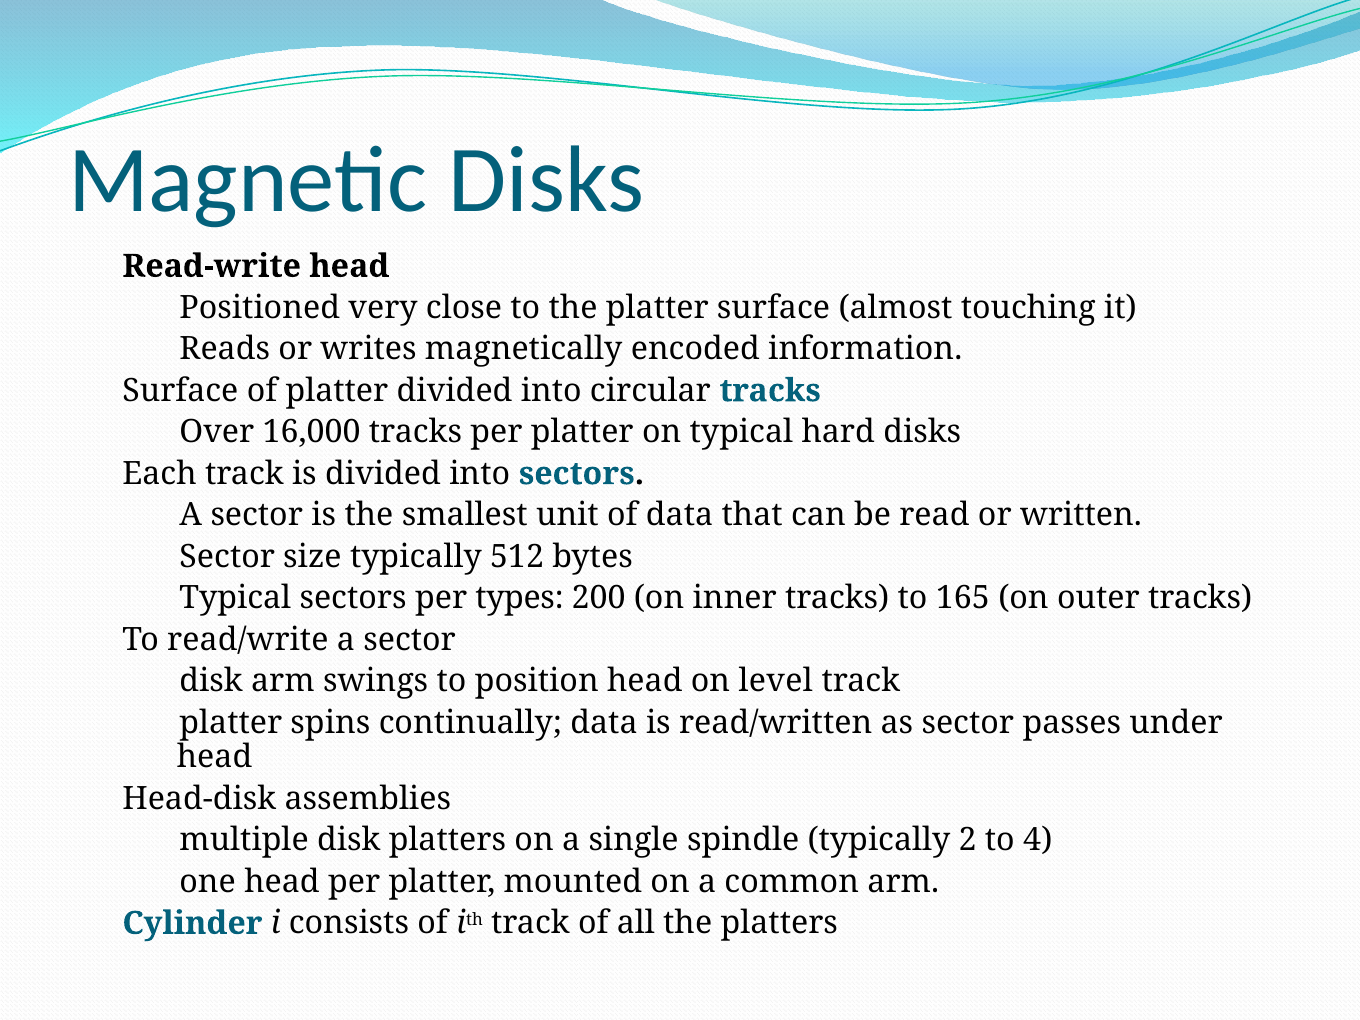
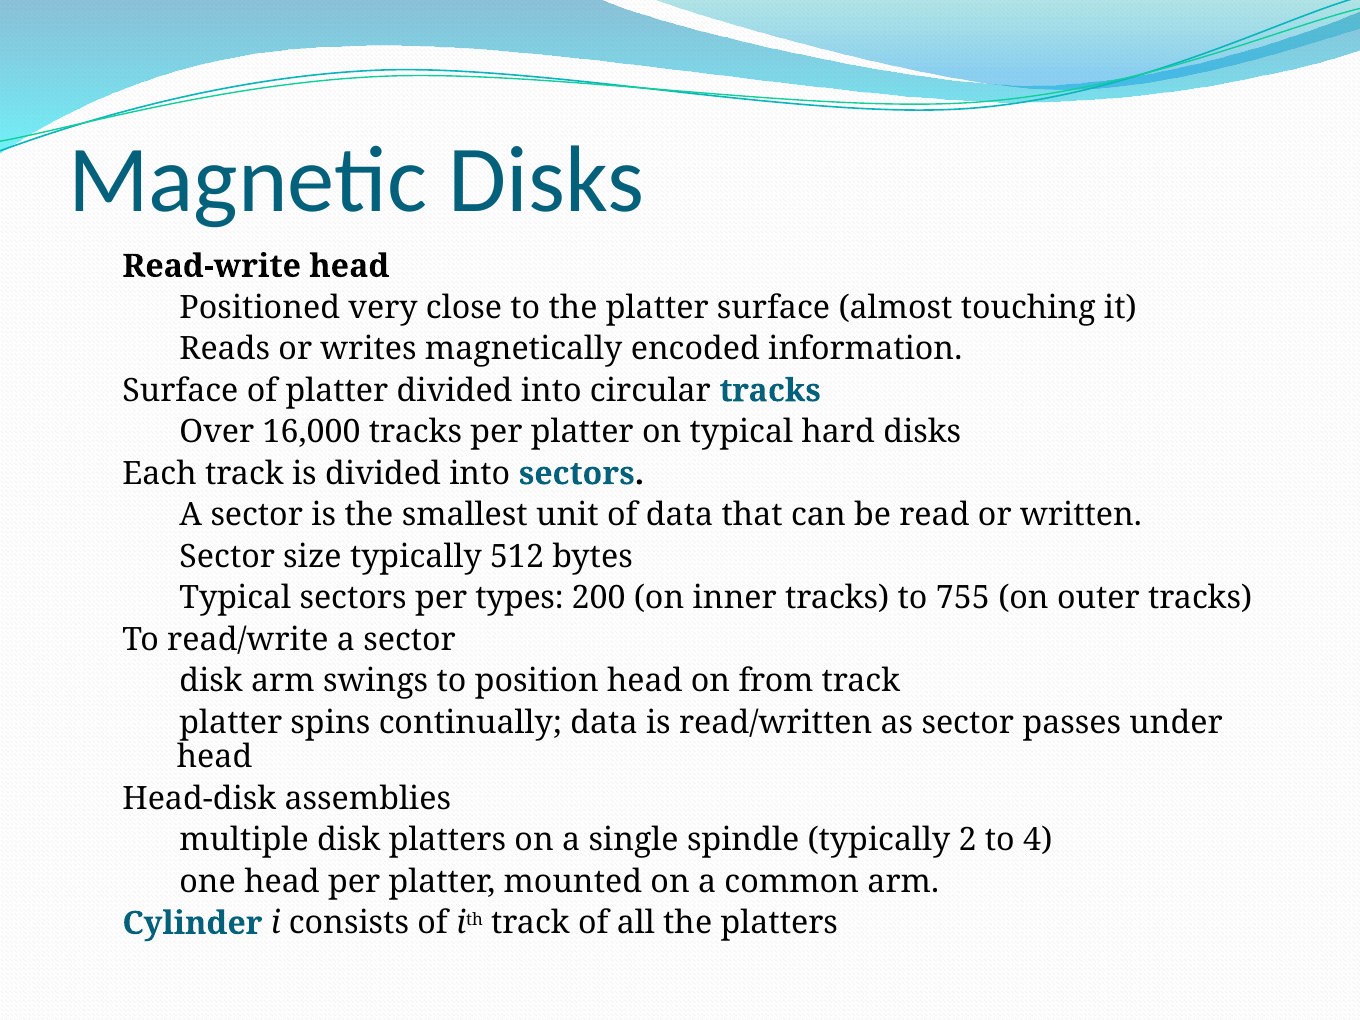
165: 165 -> 755
level: level -> from
